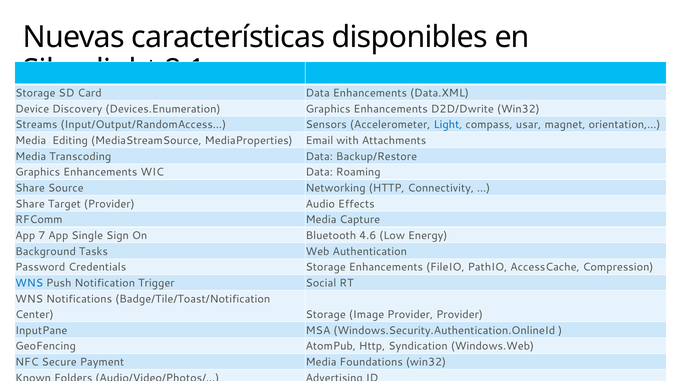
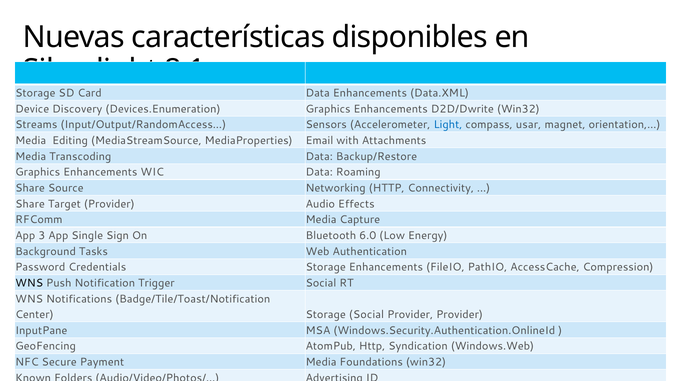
7: 7 -> 3
4.6: 4.6 -> 6.0
WNS at (29, 283) colour: blue -> black
Storage Image: Image -> Social
